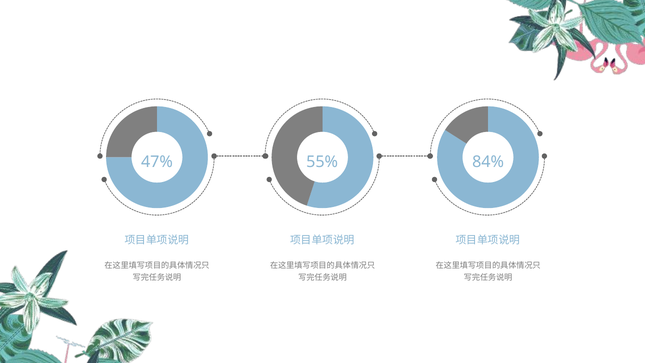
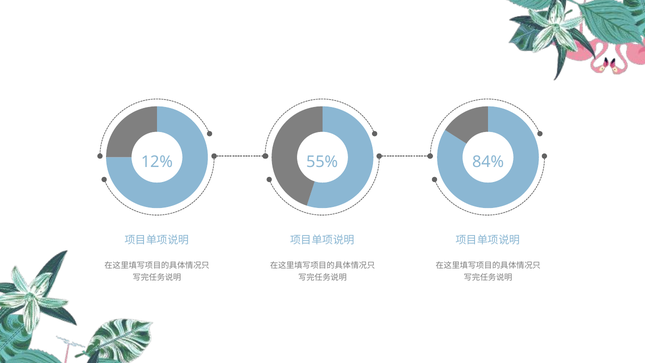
47%: 47% -> 12%
